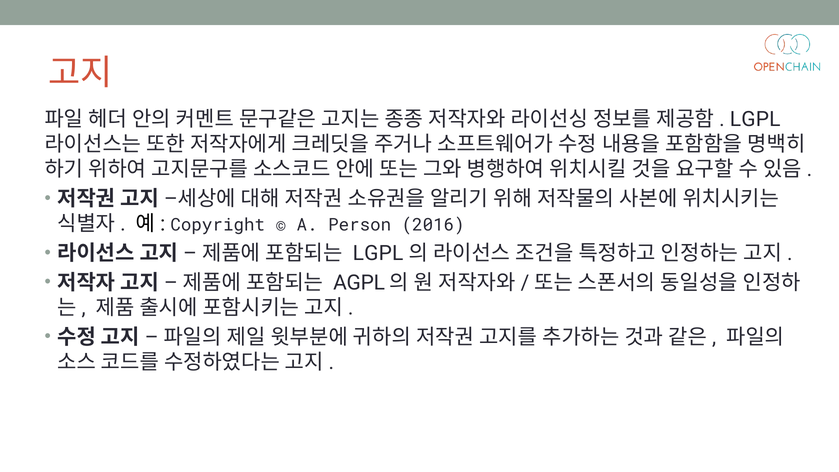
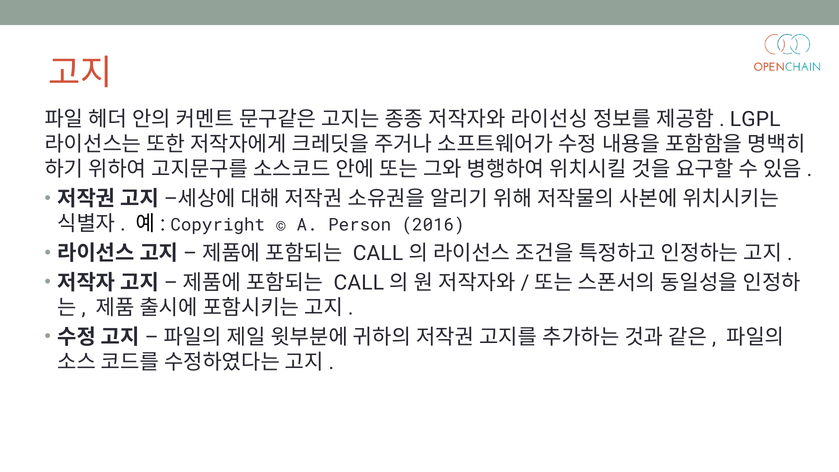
LGPL at (378, 253): LGPL -> CALL
AGPL at (359, 283): AGPL -> CALL
